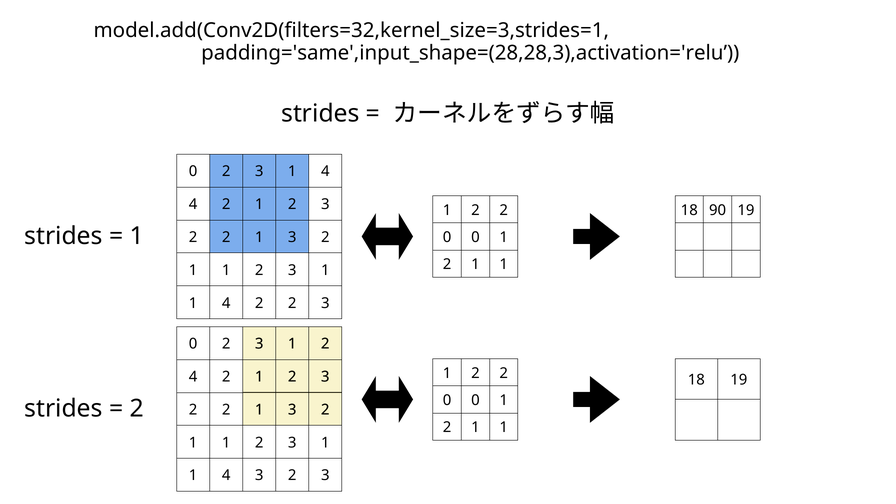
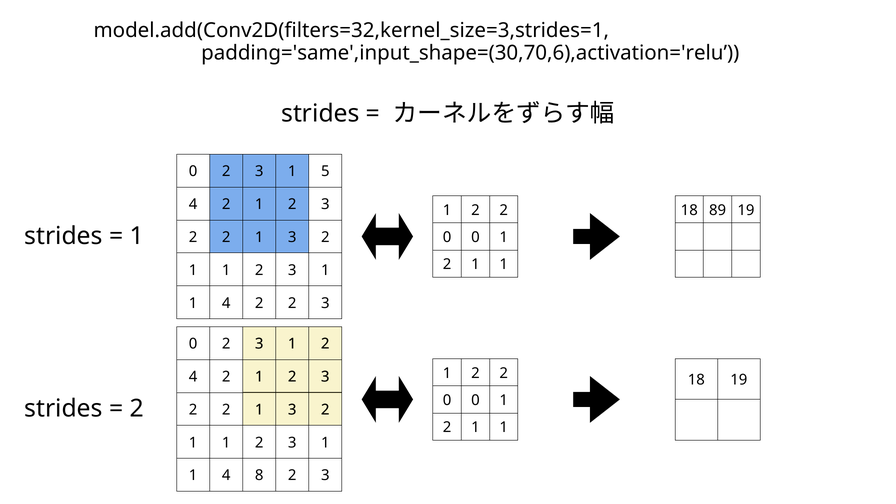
padding='same',input_shape=(28,28,3),activation='relu: padding='same',input_shape=(28,28,3),activation='relu -> padding='same',input_shape=(30,70,6),activation='relu
3 1 4: 4 -> 5
90: 90 -> 89
4 3: 3 -> 8
